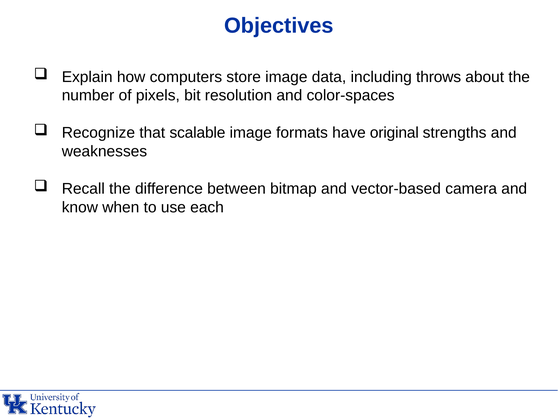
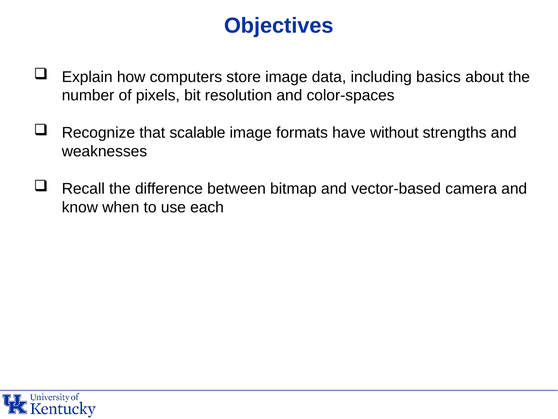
throws: throws -> basics
original: original -> without
